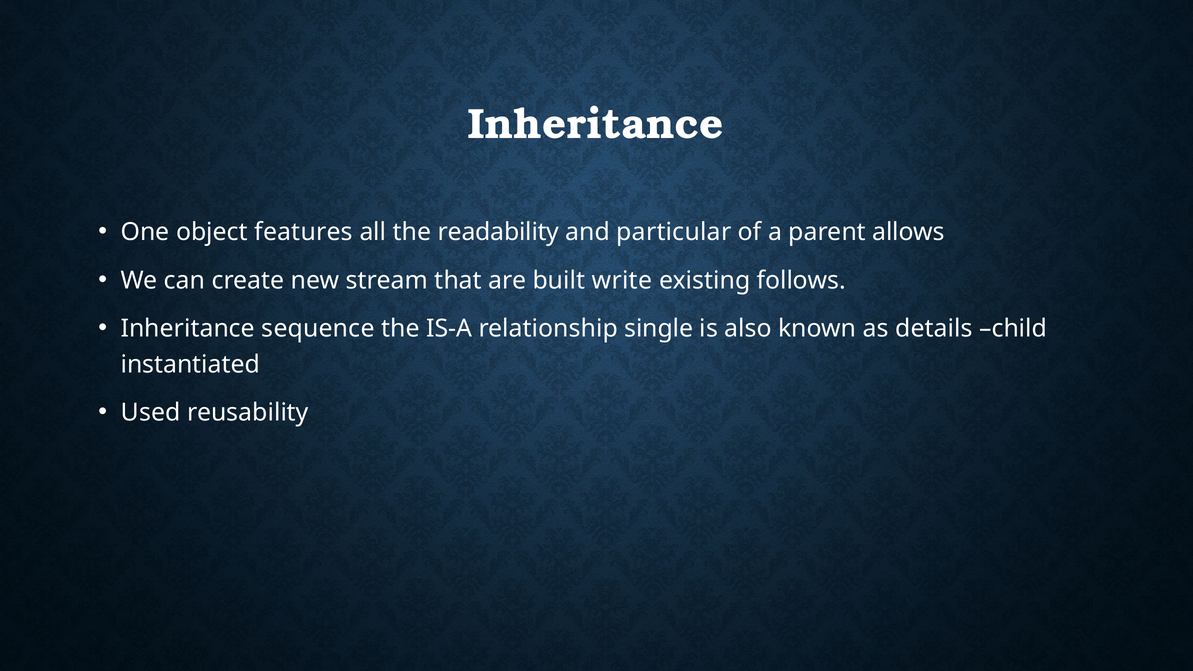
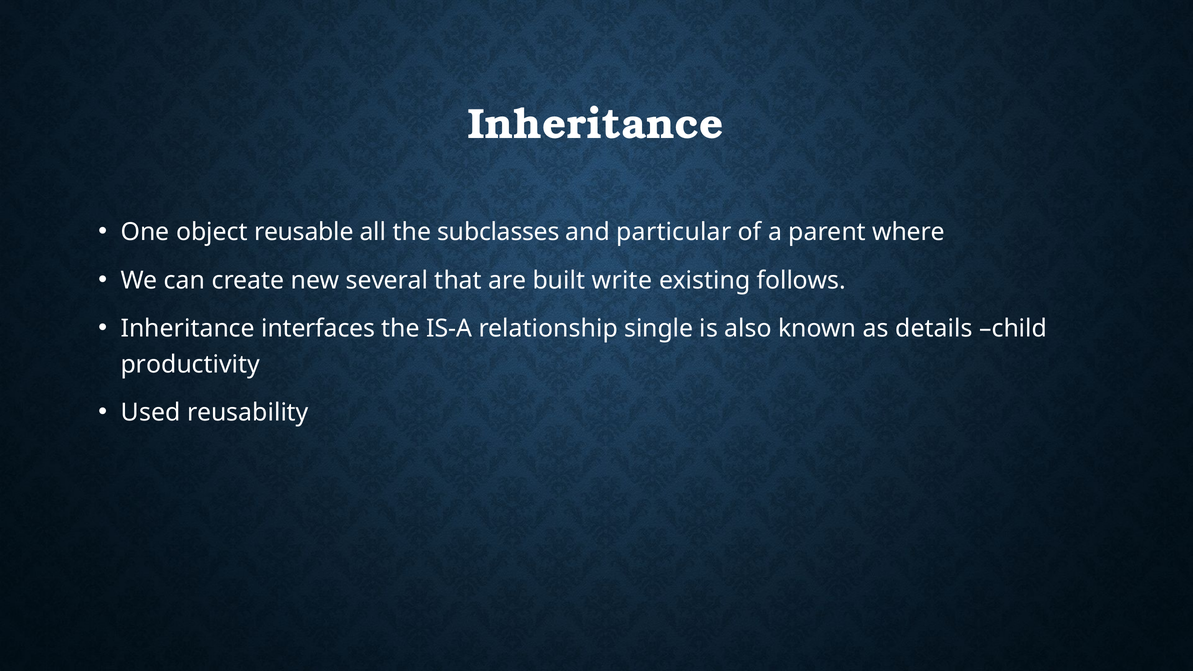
features: features -> reusable
readability: readability -> subclasses
allows: allows -> where
stream: stream -> several
sequence: sequence -> interfaces
instantiated: instantiated -> productivity
